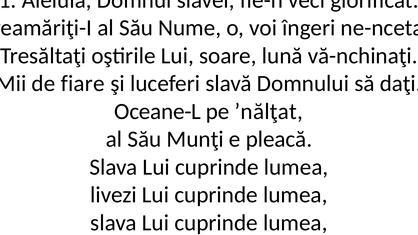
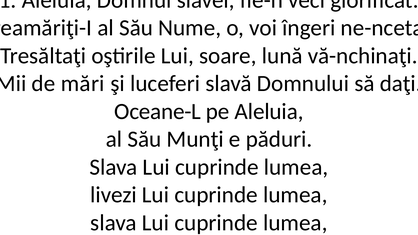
fiare: fiare -> mări
pe ʼnălţat: ʼnălţat -> Aleluia
pleacă: pleacă -> păduri
